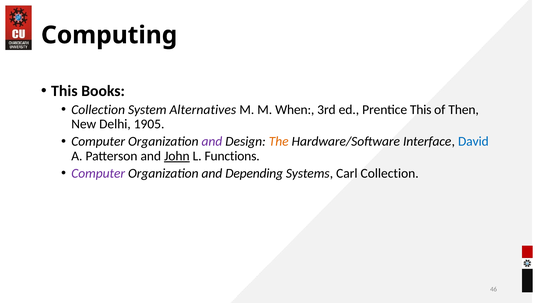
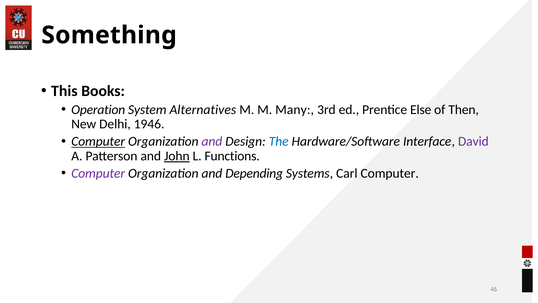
Computing: Computing -> Something
Collection at (98, 110): Collection -> Operation
When: When -> Many
Prentice This: This -> Else
1905: 1905 -> 1946
Computer at (98, 141) underline: none -> present
The colour: orange -> blue
David colour: blue -> purple
Carl Collection: Collection -> Computer
